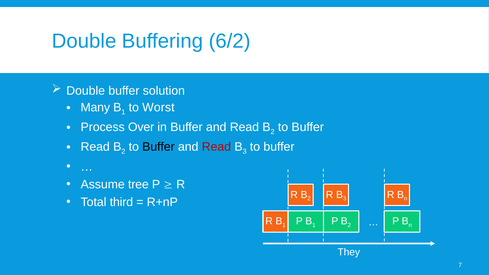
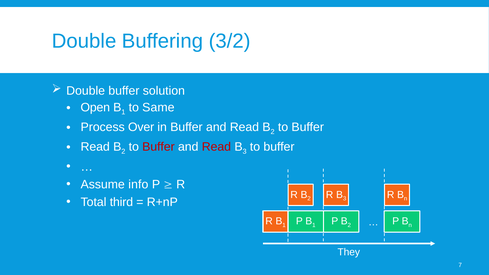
6/2: 6/2 -> 3/2
Many: Many -> Open
Worst: Worst -> Same
Buffer at (158, 147) colour: black -> red
tree: tree -> info
